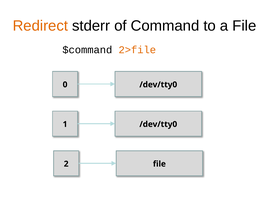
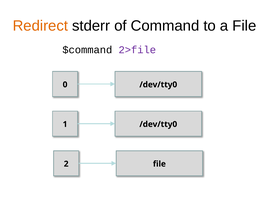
2>file colour: orange -> purple
